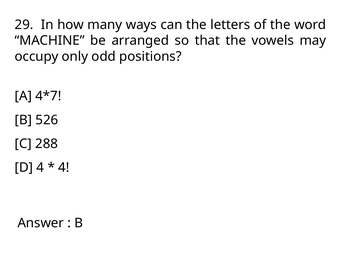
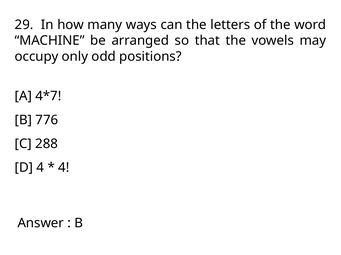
526: 526 -> 776
